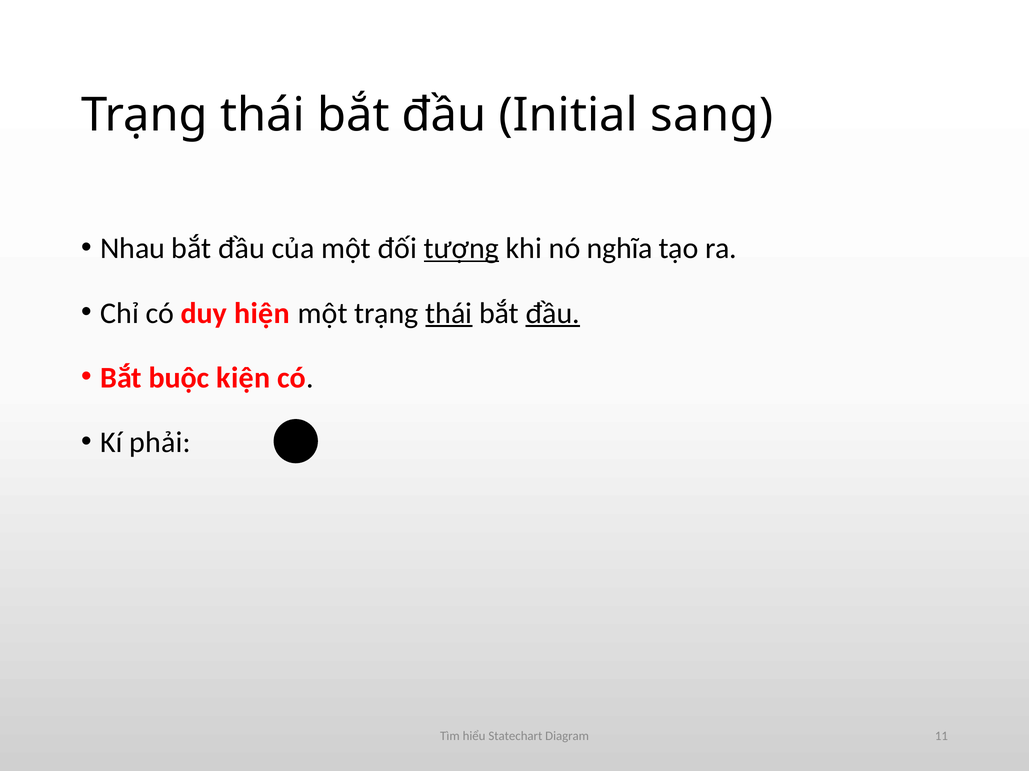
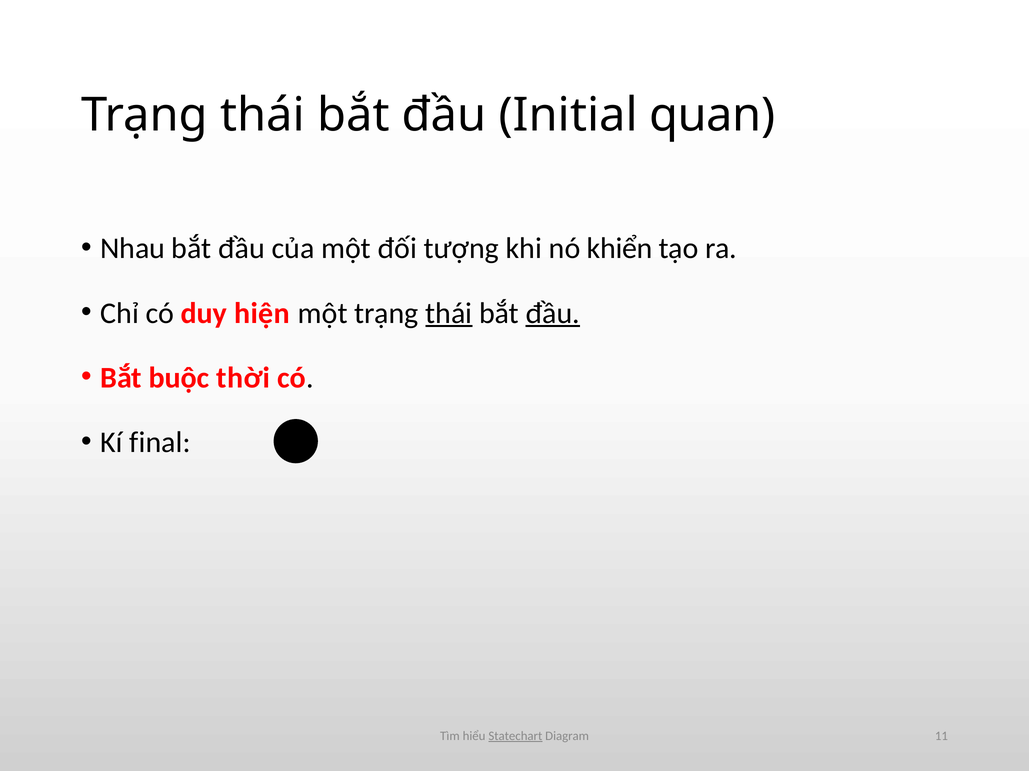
sang: sang -> quan
tượng underline: present -> none
nghĩa: nghĩa -> khiển
kiện: kiện -> thời
phải: phải -> final
Statechart underline: none -> present
